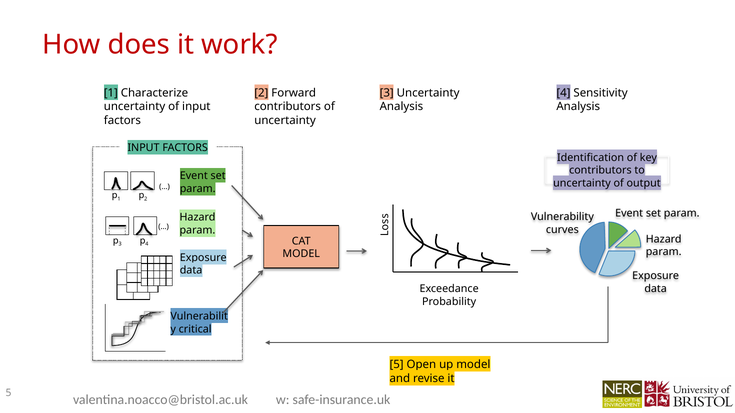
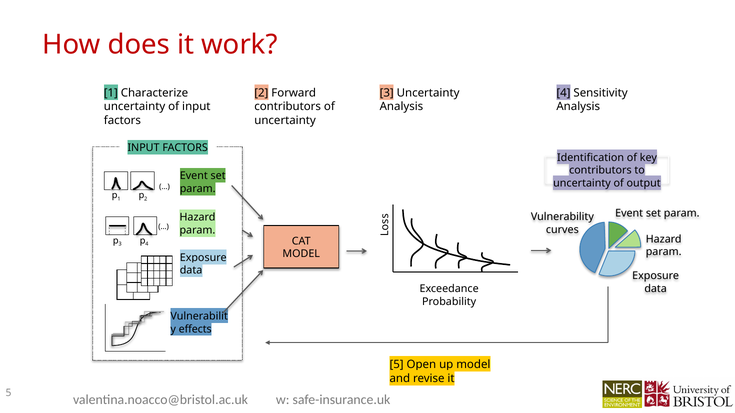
critical: critical -> effects
